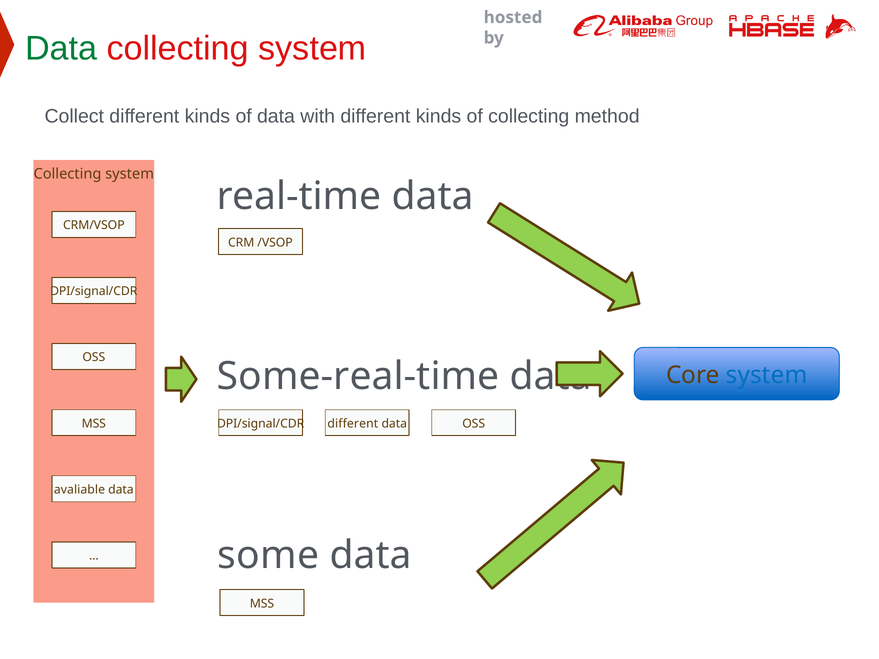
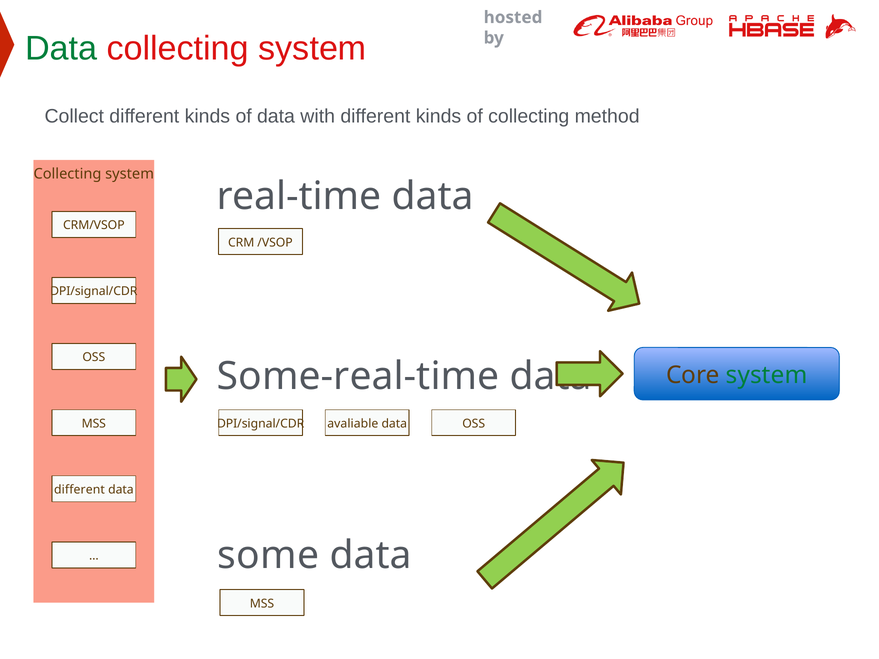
system at (767, 376) colour: blue -> green
different at (353, 424): different -> avaliable
avaliable at (79, 490): avaliable -> different
